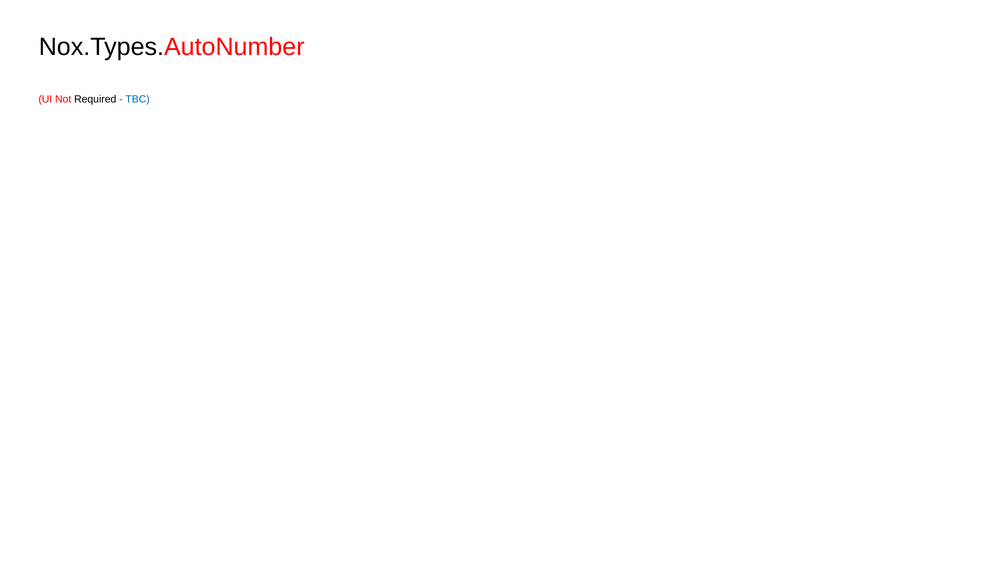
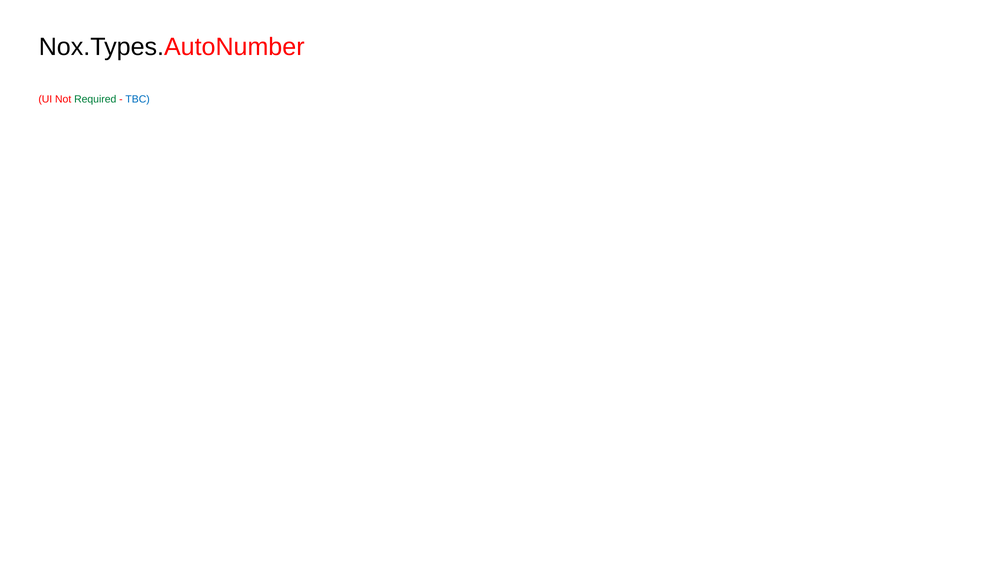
Required colour: black -> green
